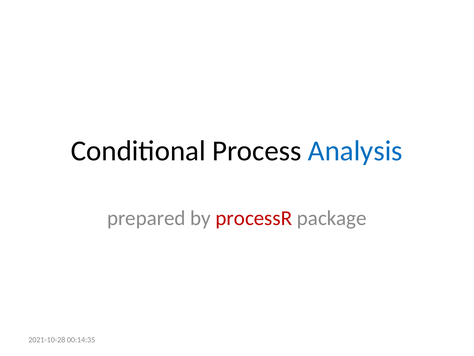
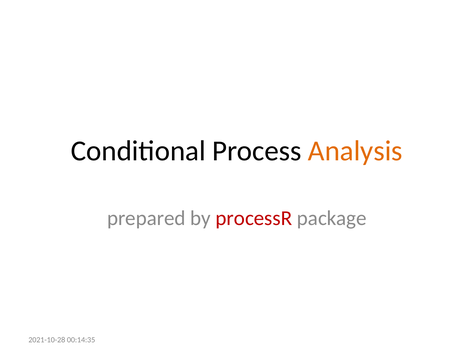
Analysis colour: blue -> orange
